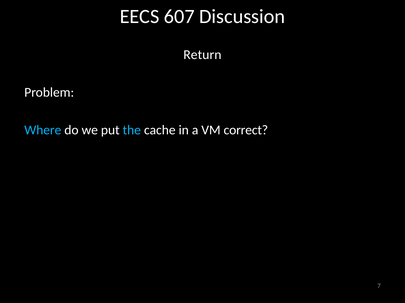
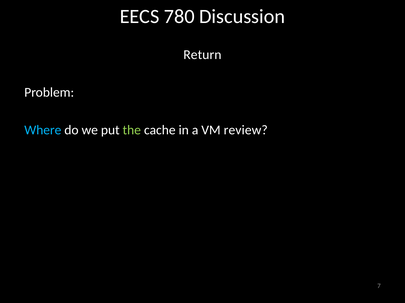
607: 607 -> 780
the colour: light blue -> light green
correct: correct -> review
